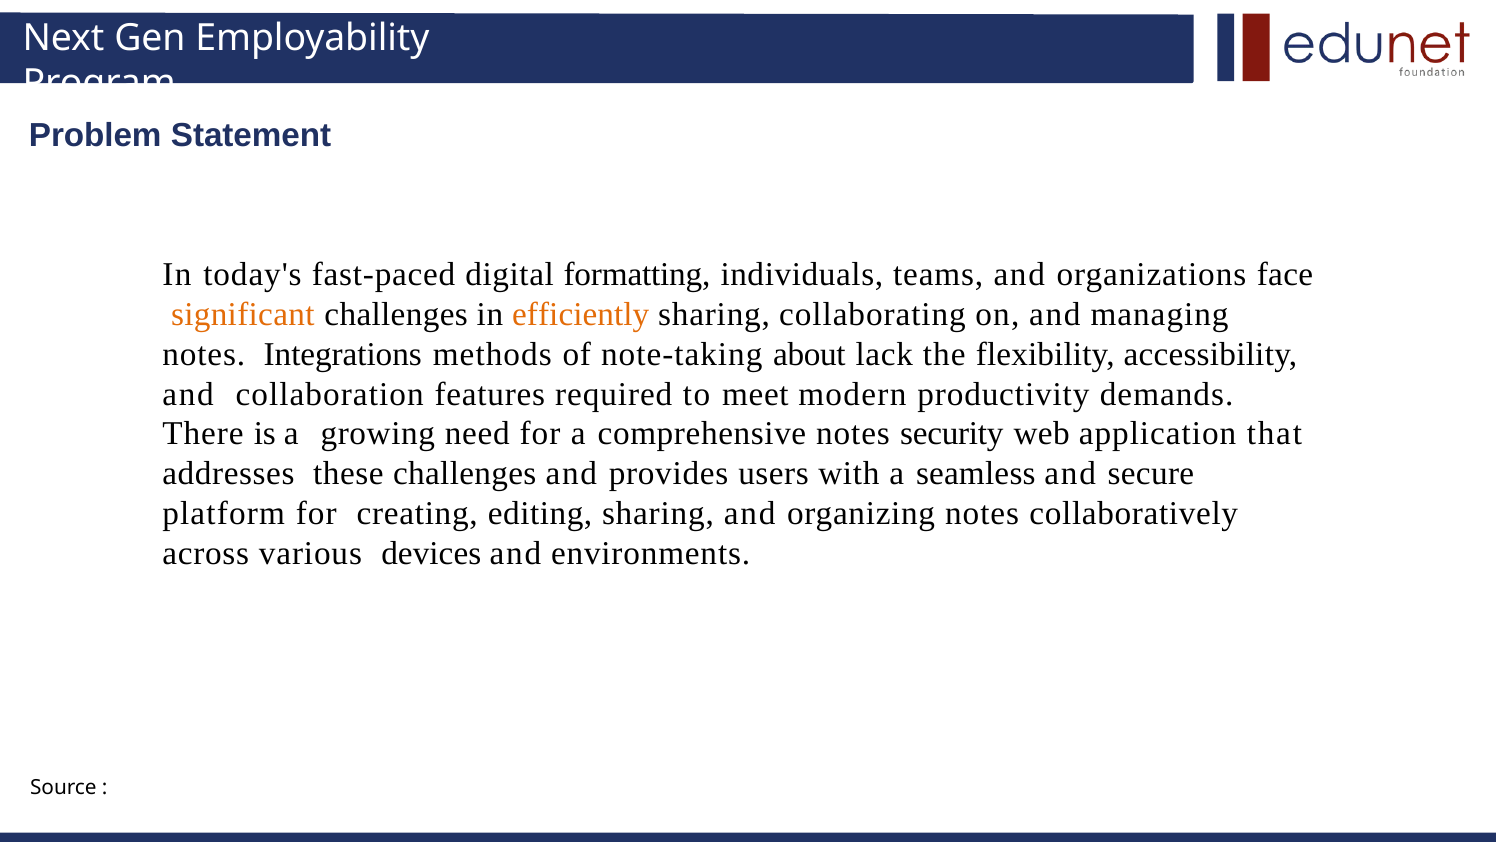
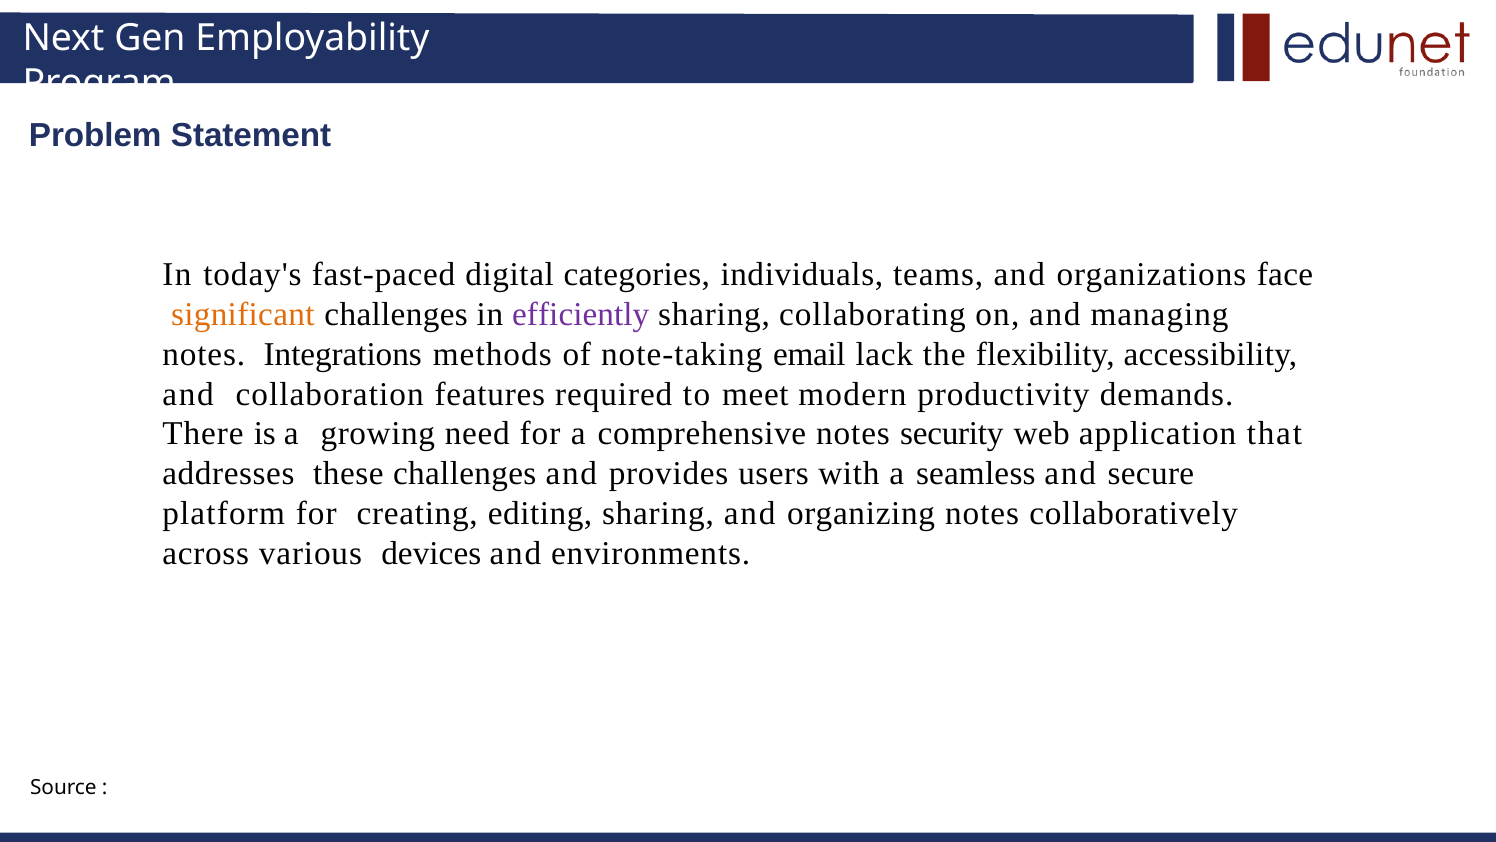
formatting: formatting -> categories
efficiently colour: orange -> purple
about: about -> email
